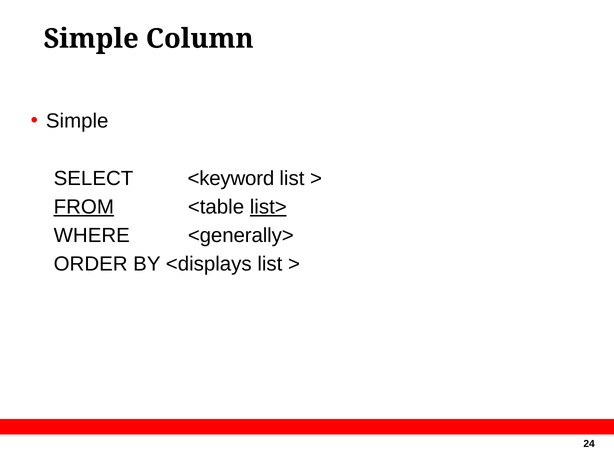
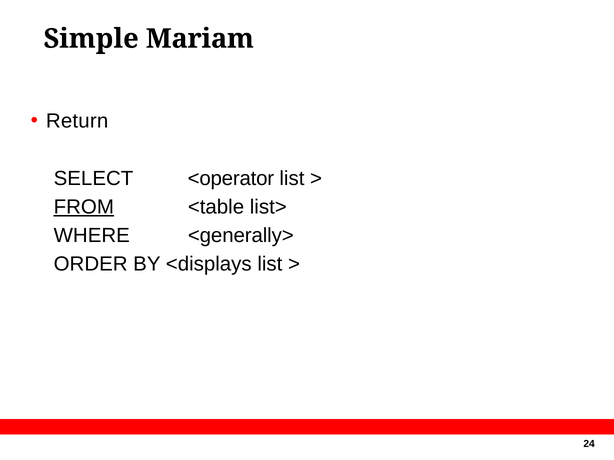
Column: Column -> Mariam
Simple at (77, 121): Simple -> Return
<keyword: <keyword -> <operator
list> underline: present -> none
